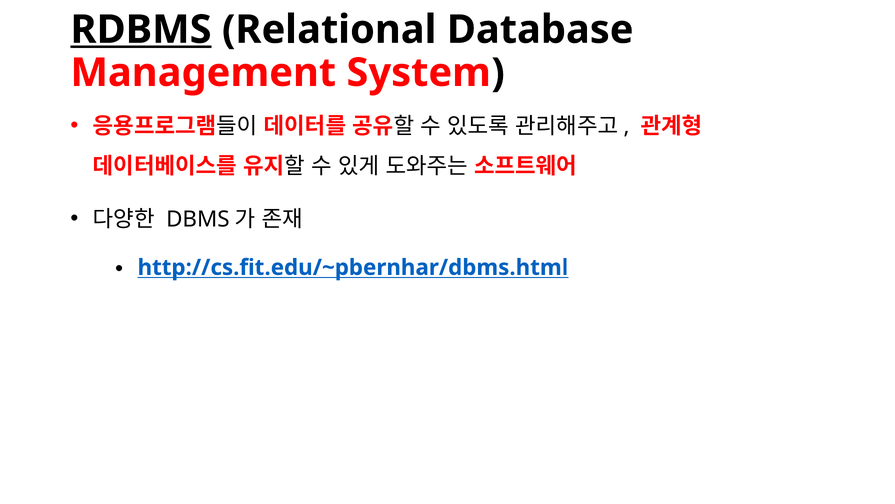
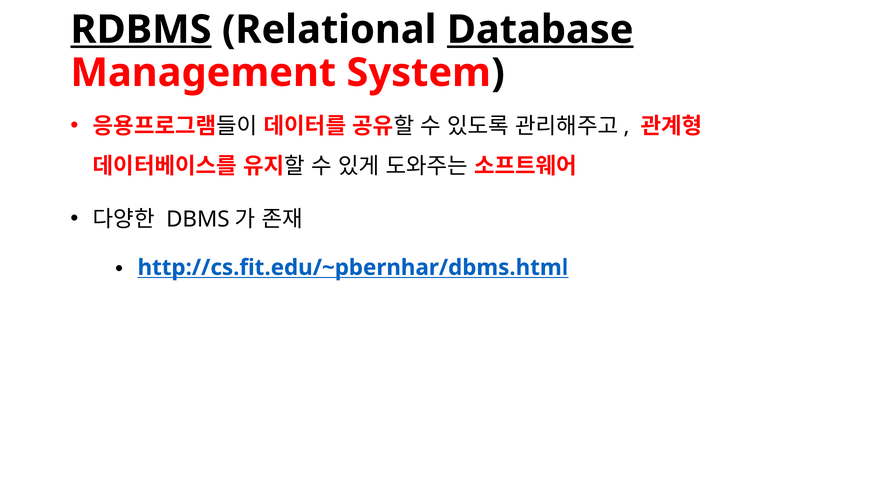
Database underline: none -> present
